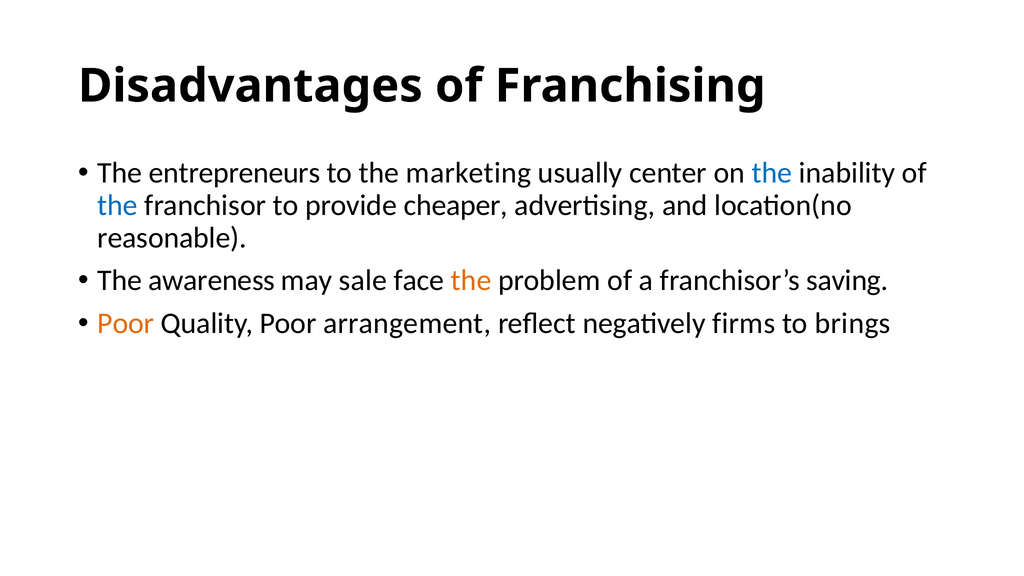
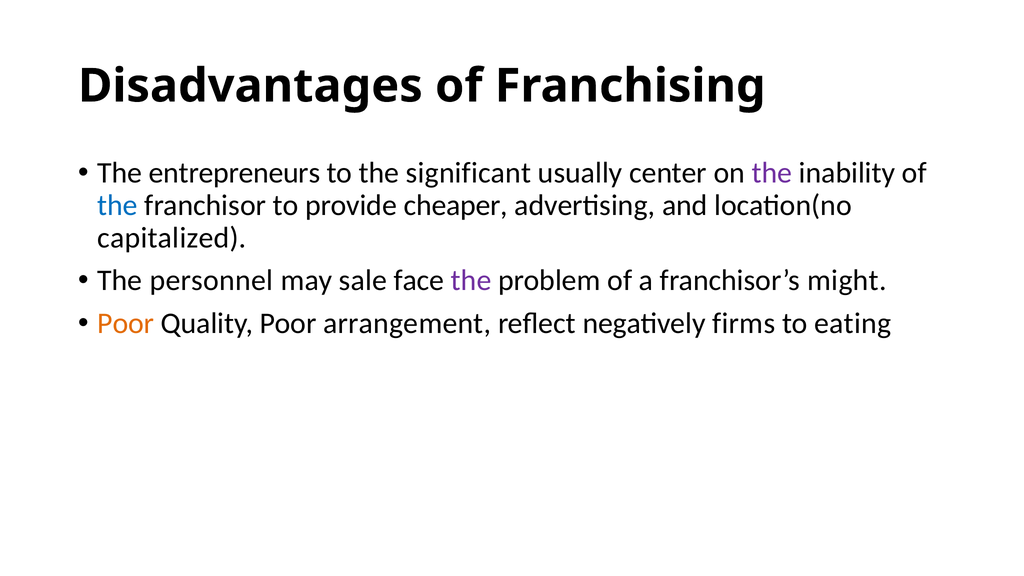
marketing: marketing -> significant
the at (772, 173) colour: blue -> purple
reasonable: reasonable -> capitalized
awareness: awareness -> personnel
the at (471, 281) colour: orange -> purple
saving: saving -> might
brings: brings -> eating
